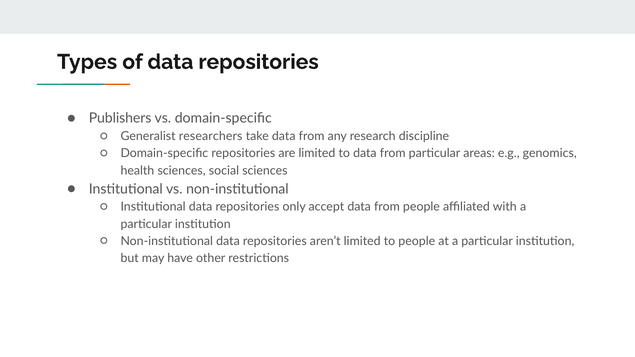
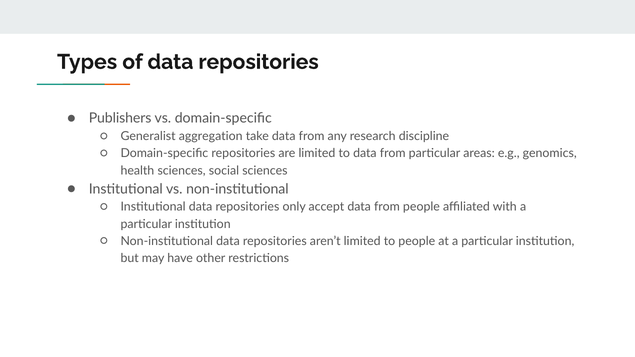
researchers: researchers -> aggregation
